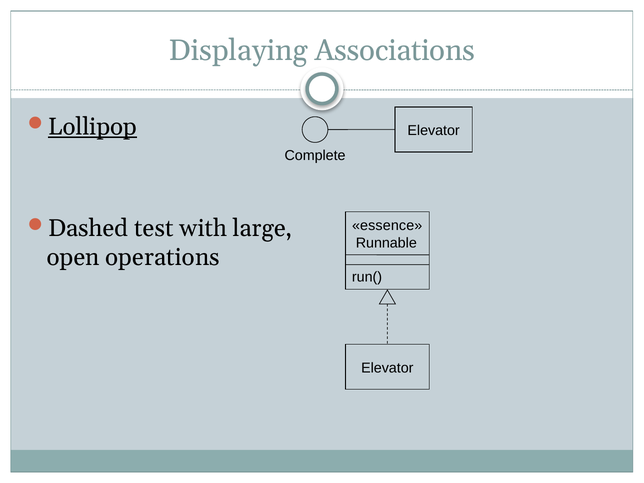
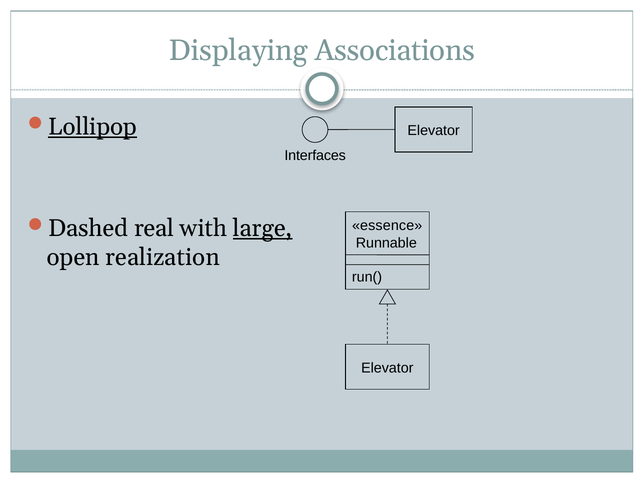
Complete: Complete -> Interfaces
test: test -> real
large underline: none -> present
operations: operations -> realization
